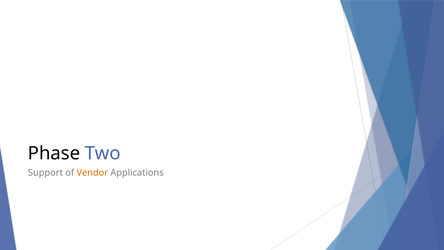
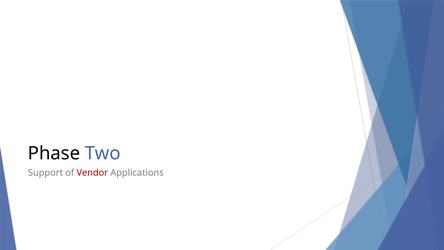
Vendor colour: orange -> red
